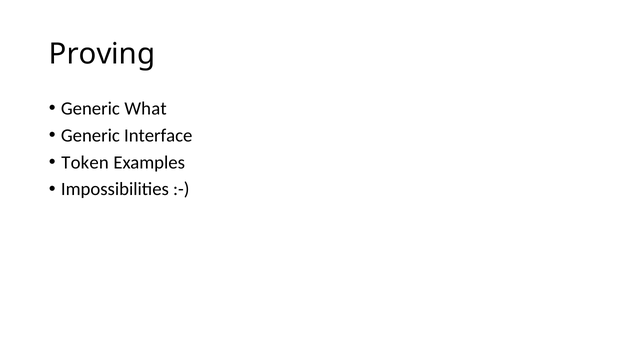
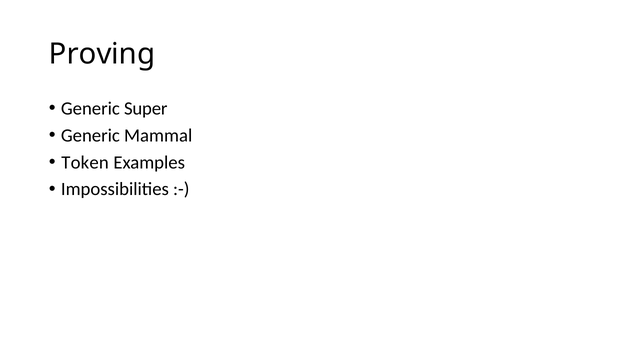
What: What -> Super
Interface: Interface -> Mammal
